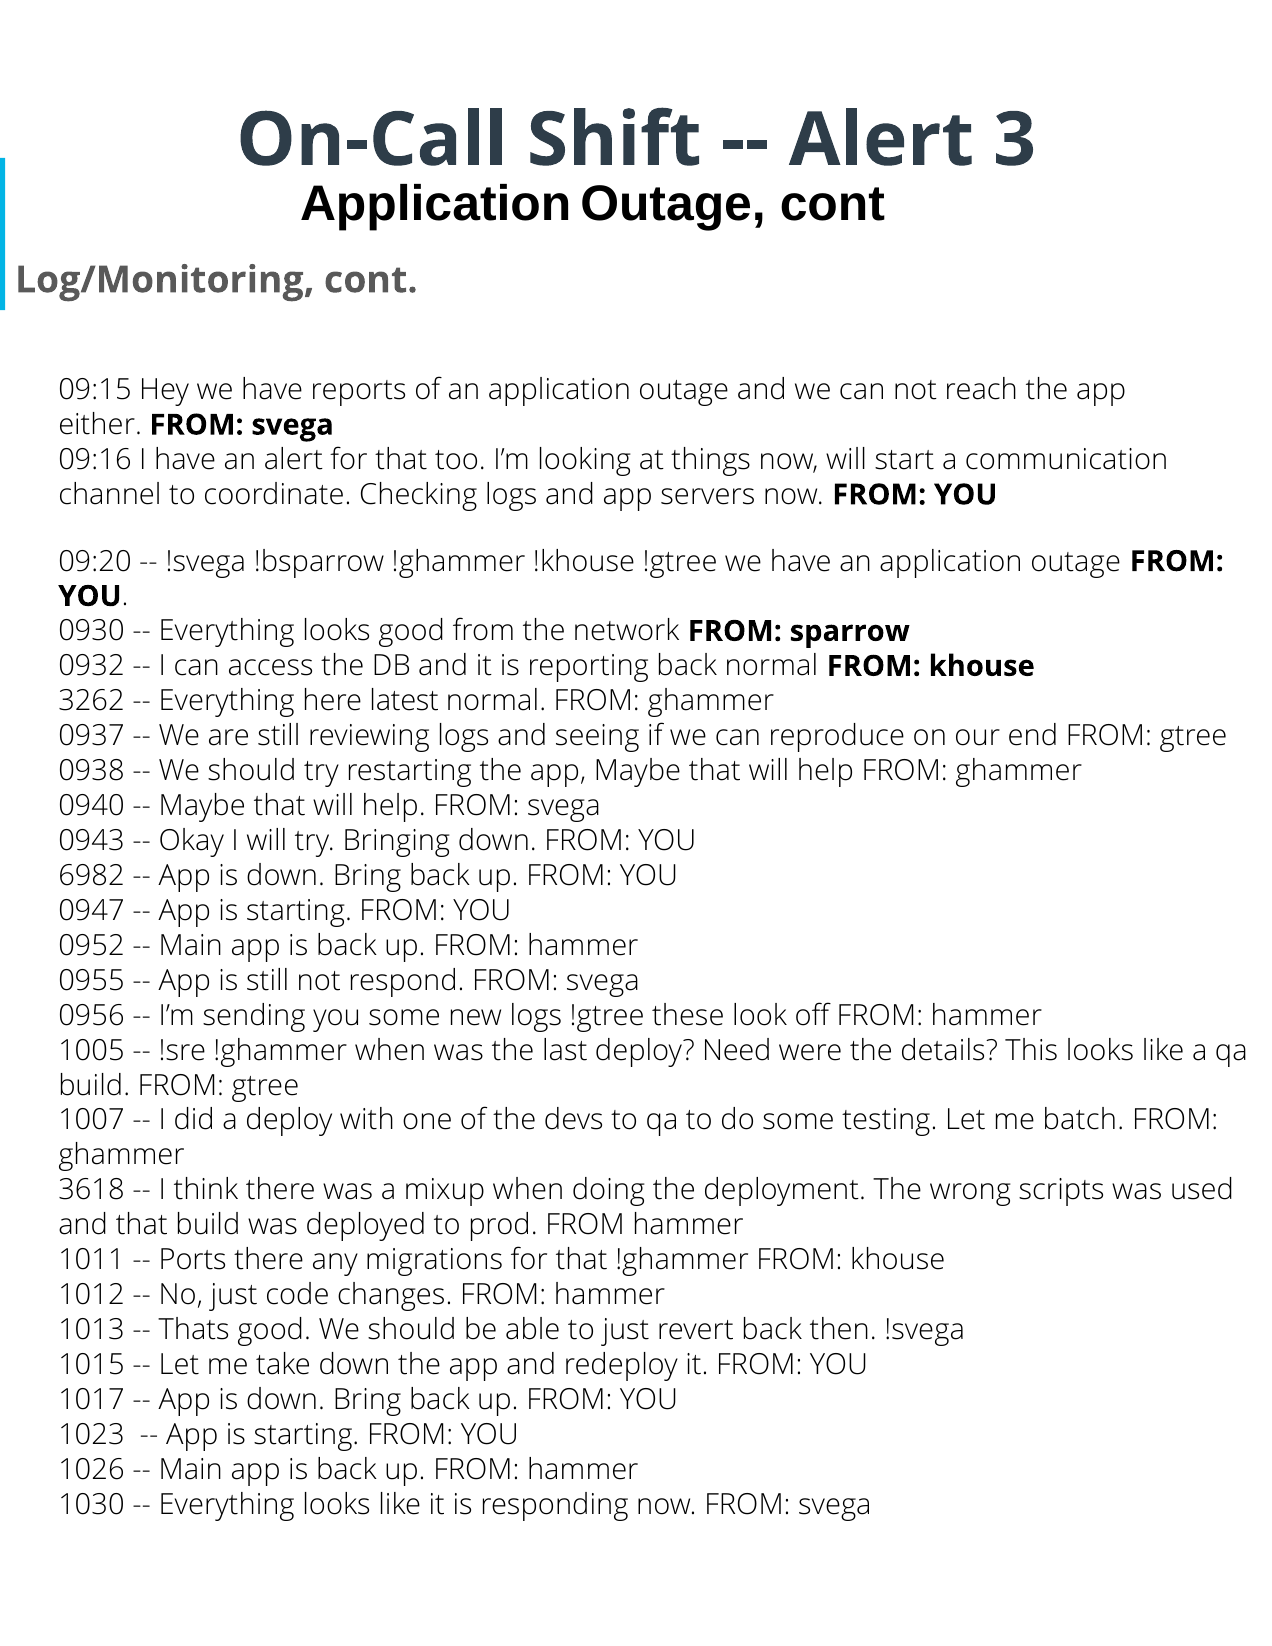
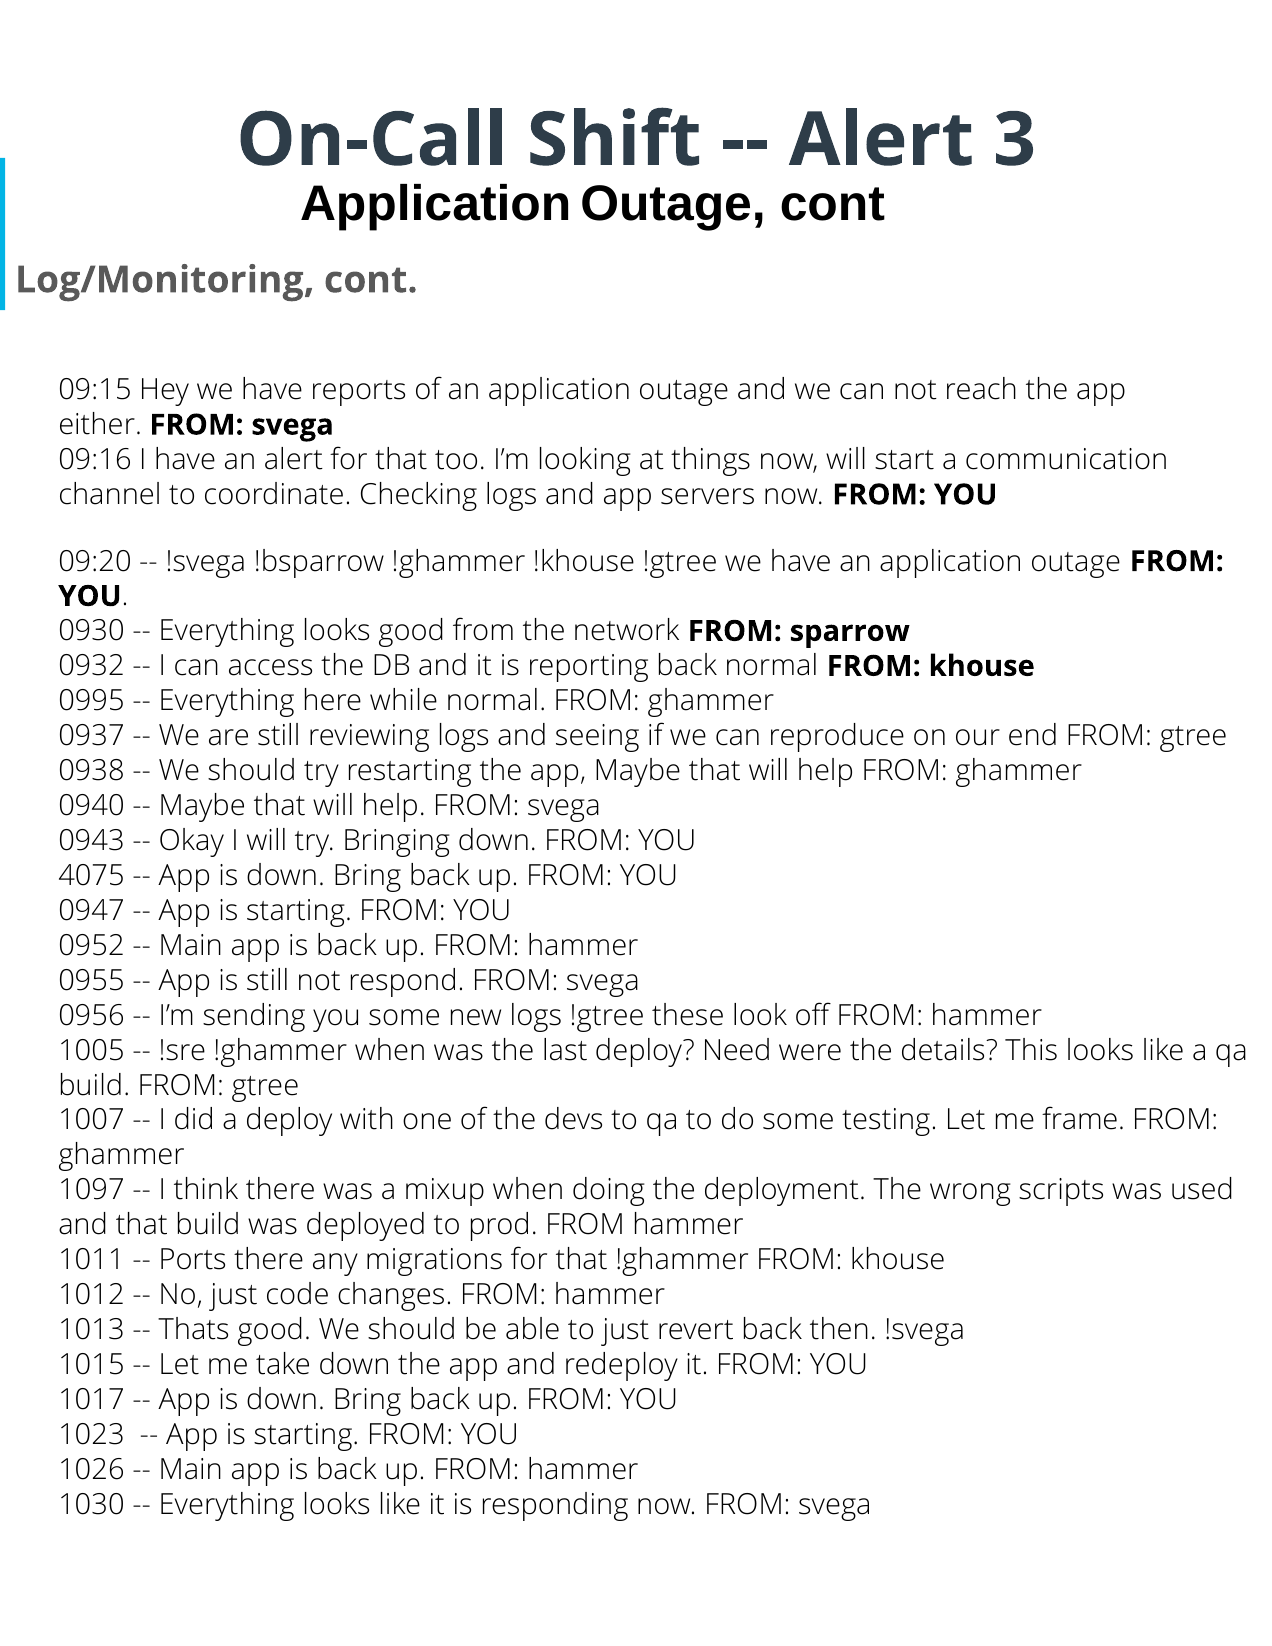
3262: 3262 -> 0995
latest: latest -> while
6982: 6982 -> 4075
batch: batch -> frame
3618: 3618 -> 1097
